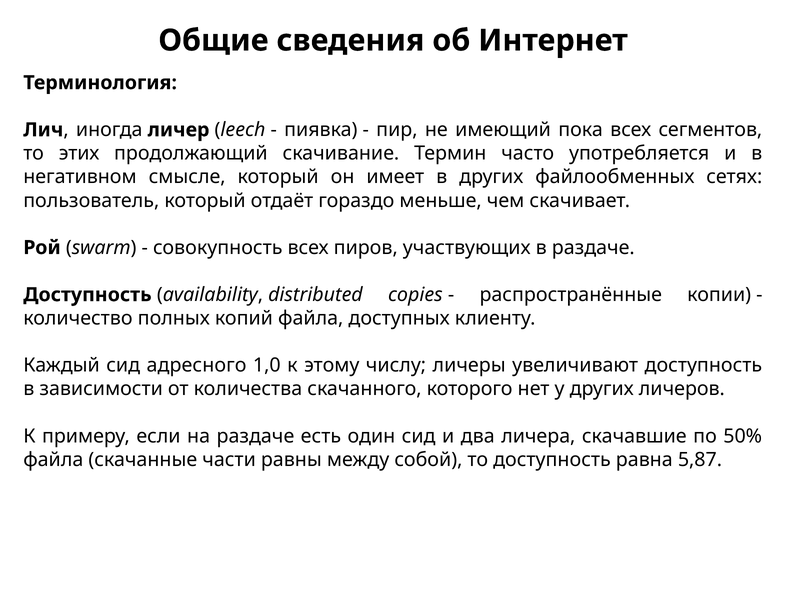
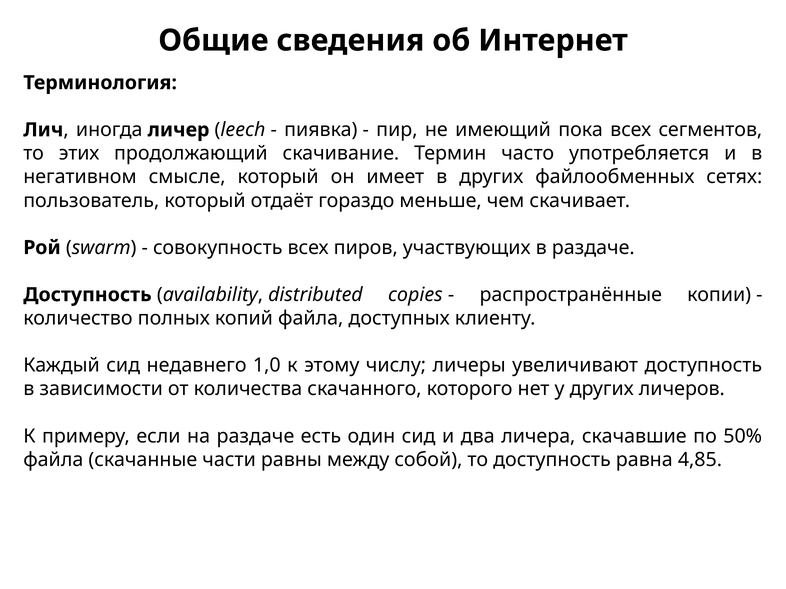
адресного: адресного -> недавнего
5,87: 5,87 -> 4,85
